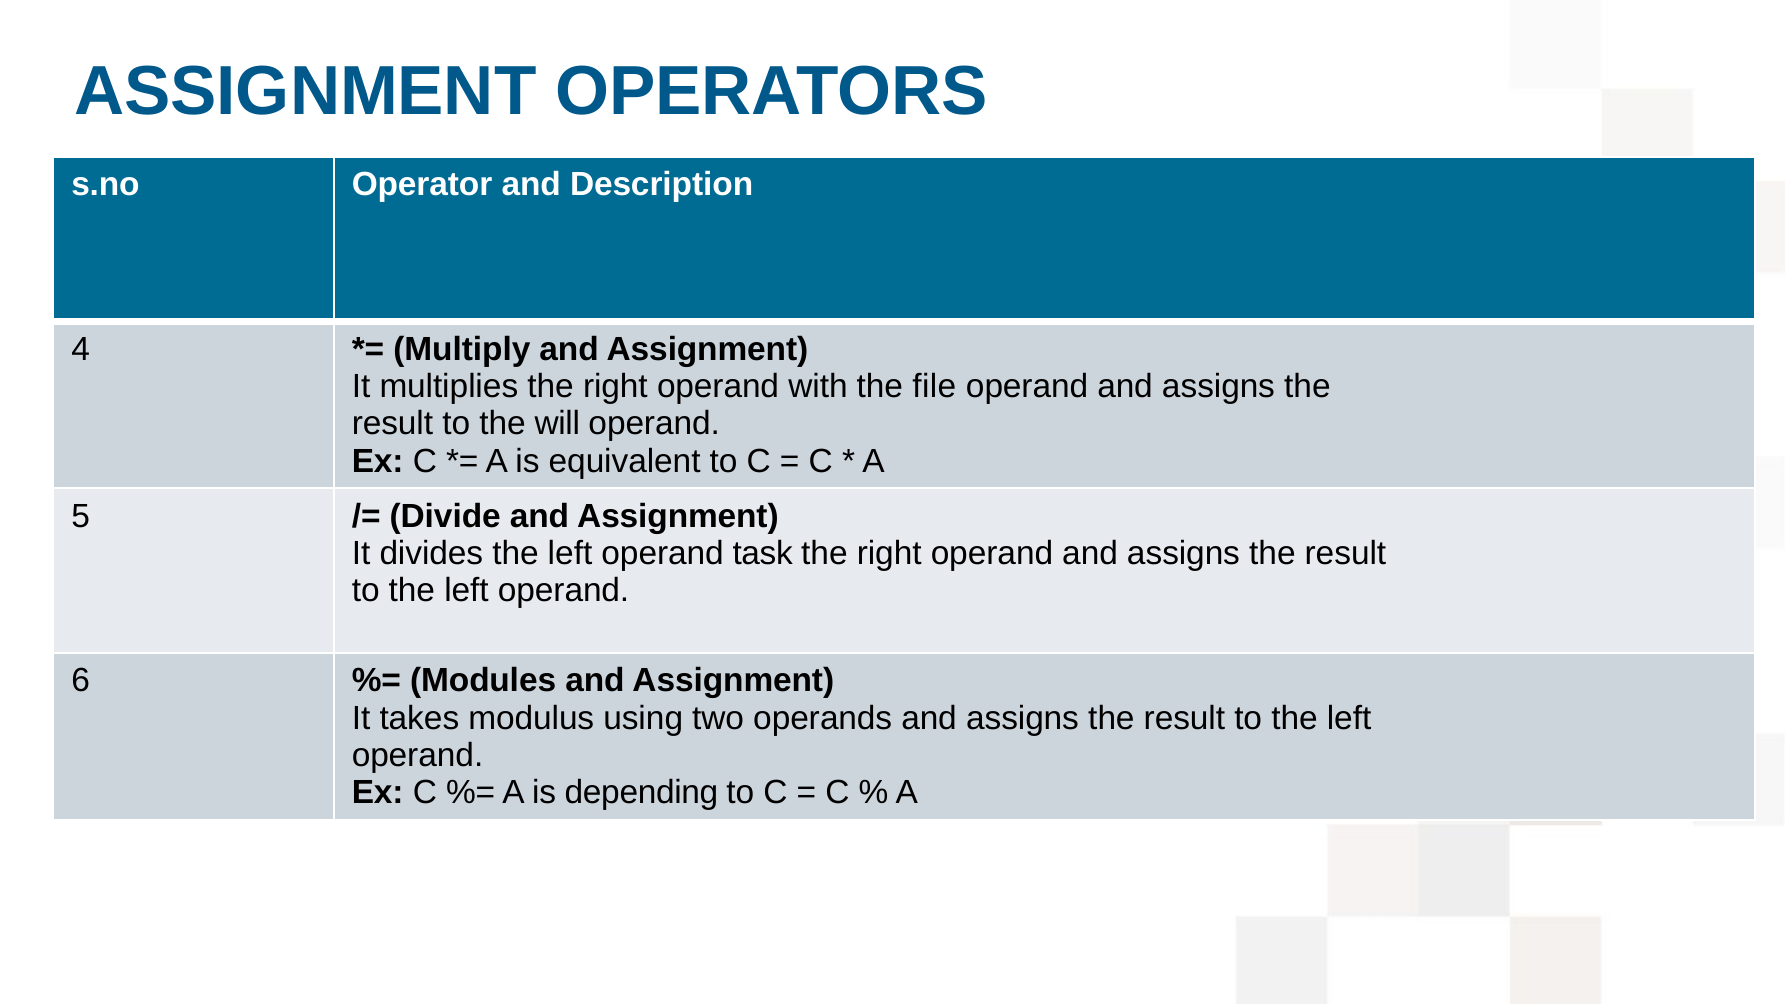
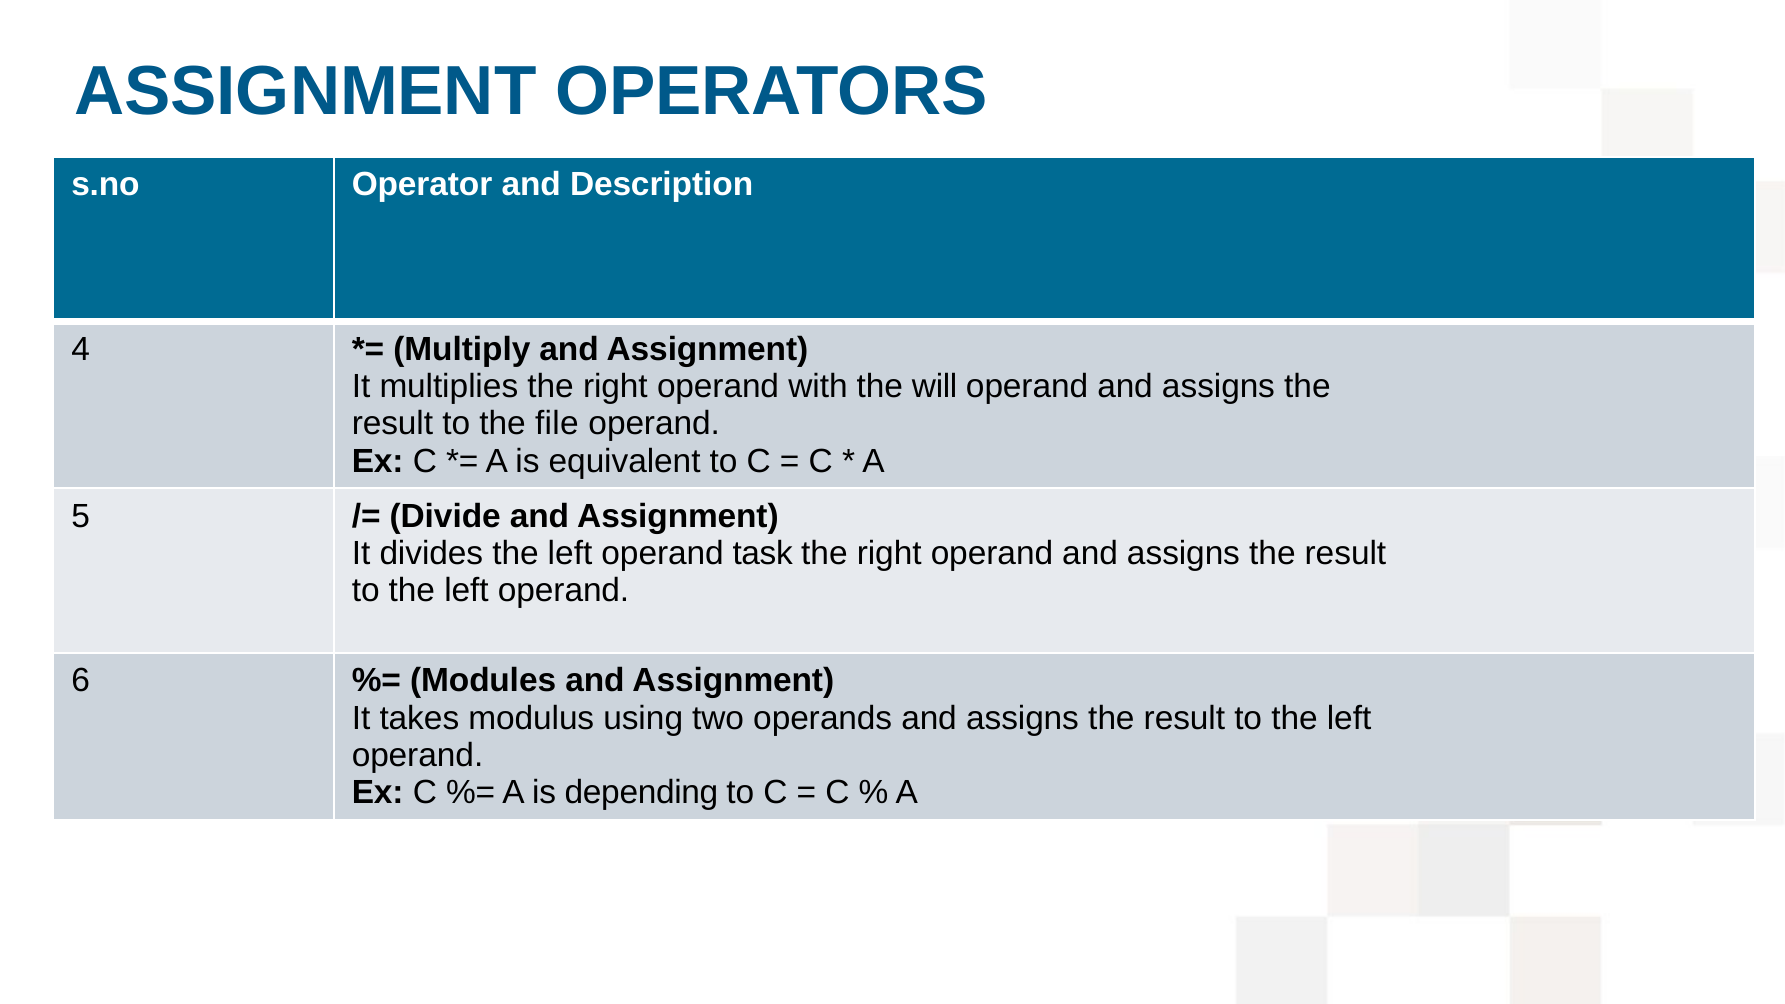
file: file -> will
will: will -> file
